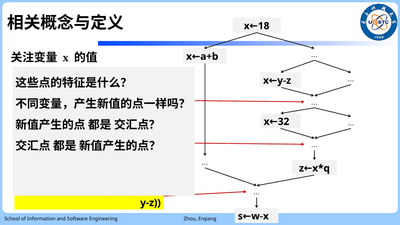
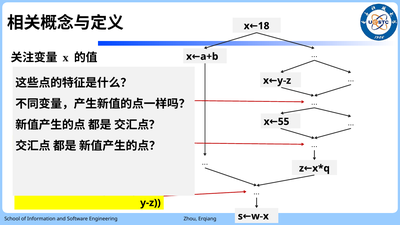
32: 32 -> 55
